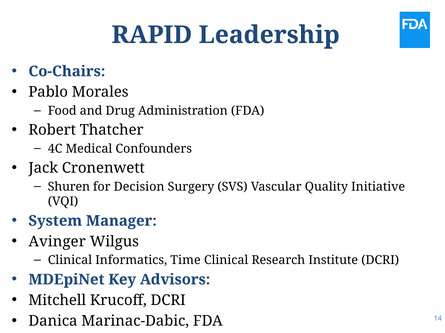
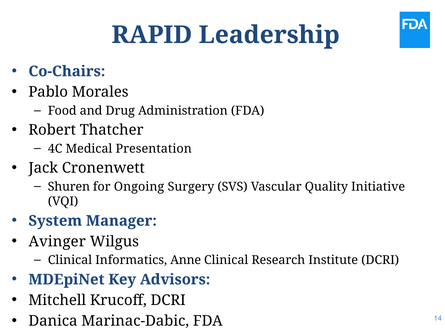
Confounders: Confounders -> Presentation
Decision: Decision -> Ongoing
Time: Time -> Anne
